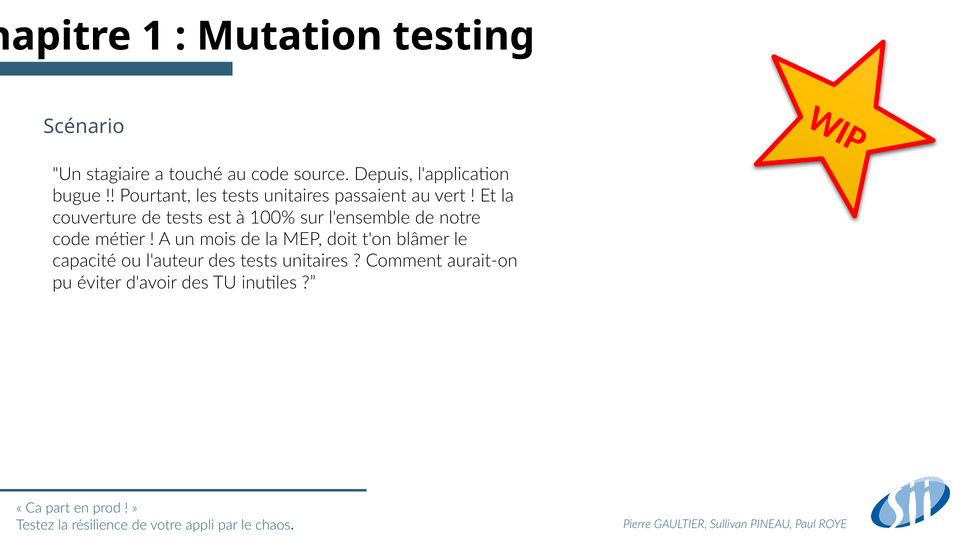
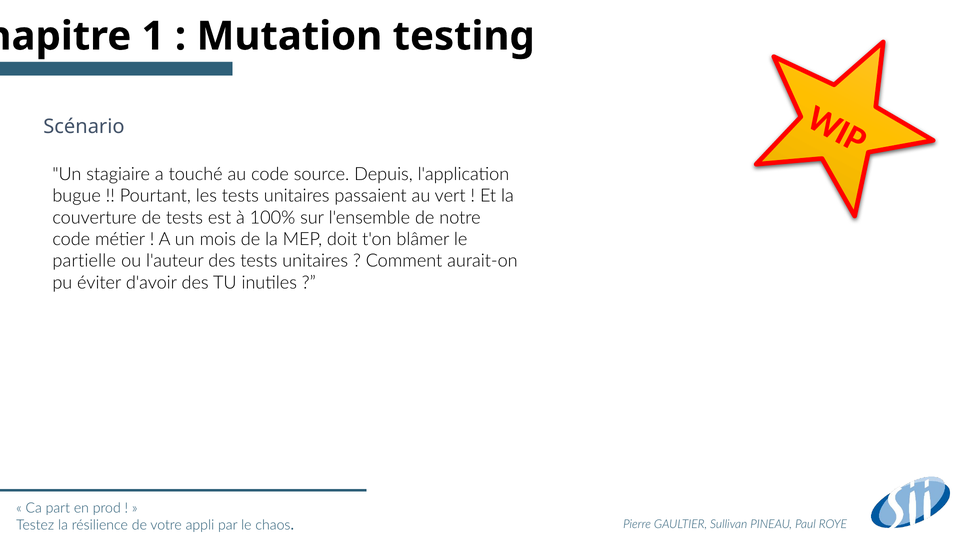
capacité: capacité -> partielle
